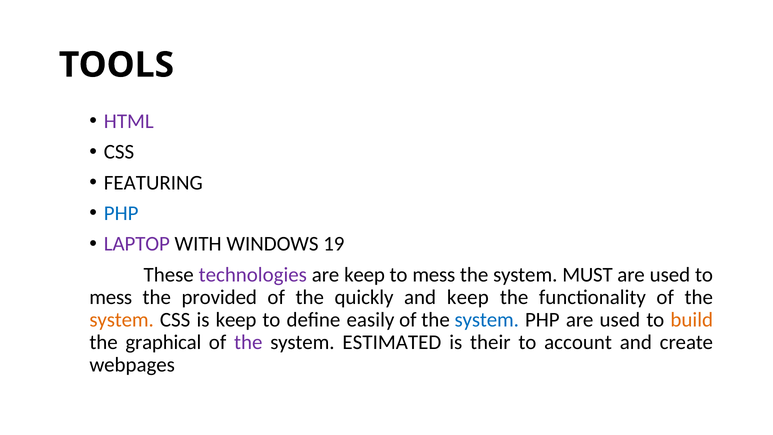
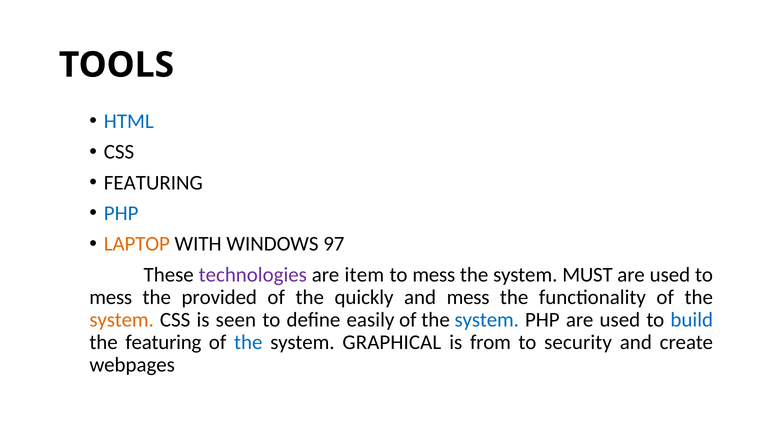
HTML colour: purple -> blue
LAPTOP colour: purple -> orange
19: 19 -> 97
are keep: keep -> item
and keep: keep -> mess
is keep: keep -> seen
build colour: orange -> blue
the graphical: graphical -> featuring
the at (248, 342) colour: purple -> blue
ESTIMATED: ESTIMATED -> GRAPHICAL
their: their -> from
account: account -> security
